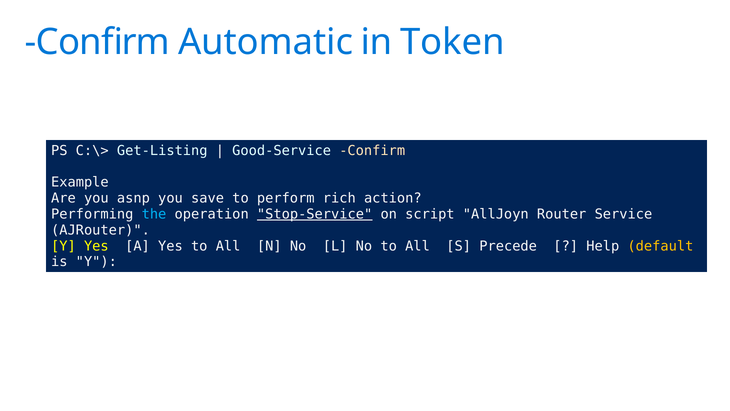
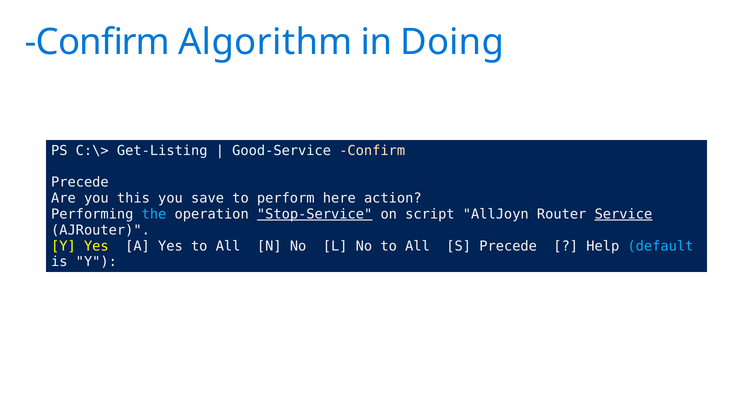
Automatic: Automatic -> Algorithm
Token: Token -> Doing
Example at (80, 182): Example -> Precede
asnp: asnp -> this
rich: rich -> here
Service underline: none -> present
default colour: yellow -> light blue
